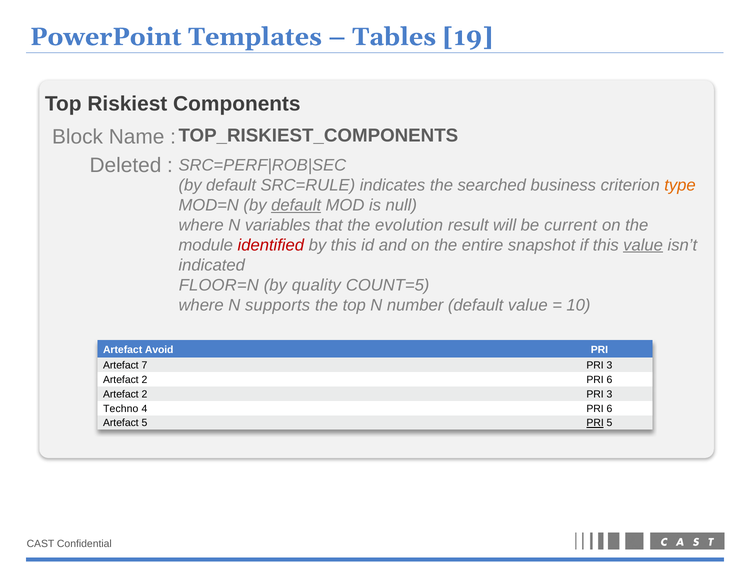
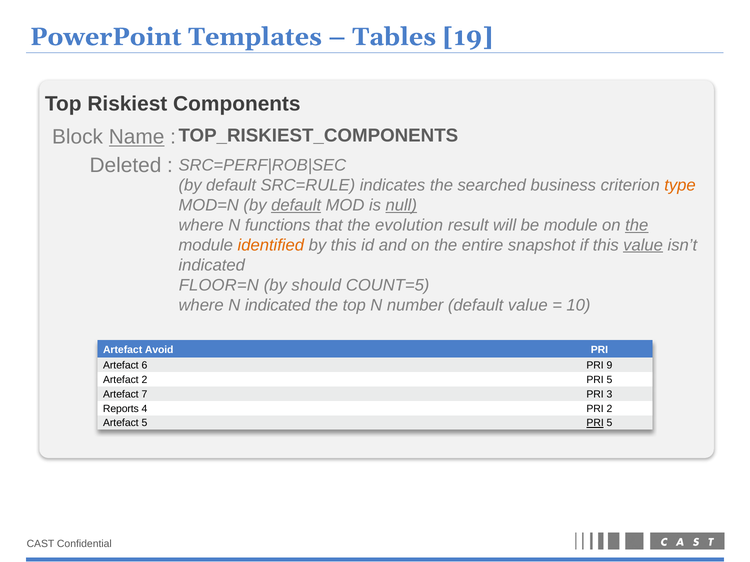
Name underline: none -> present
null underline: none -> present
variables: variables -> functions
be current: current -> module
the at (637, 225) underline: none -> present
identified colour: red -> orange
quality: quality -> should
N supports: supports -> indicated
7: 7 -> 6
3 at (610, 366): 3 -> 9
2 PRI 6: 6 -> 5
2 at (145, 395): 2 -> 7
Techno: Techno -> Reports
4 PRI 6: 6 -> 2
